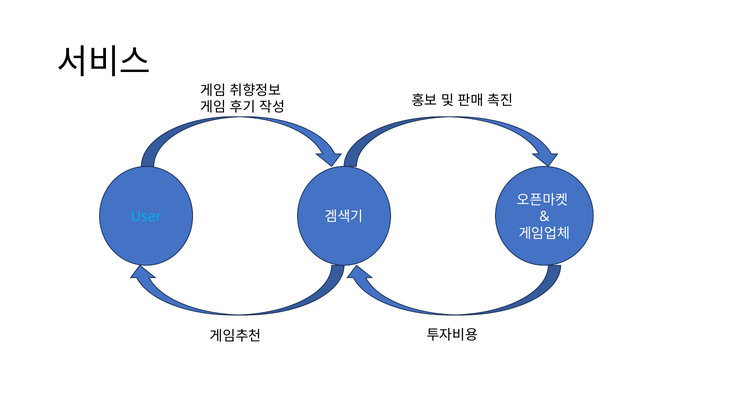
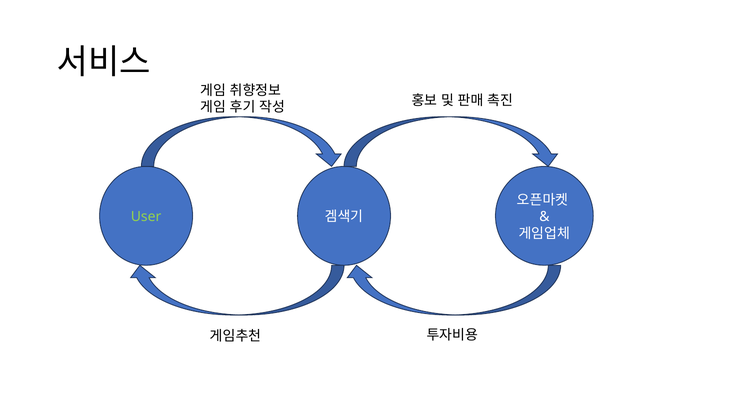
User colour: light blue -> light green
